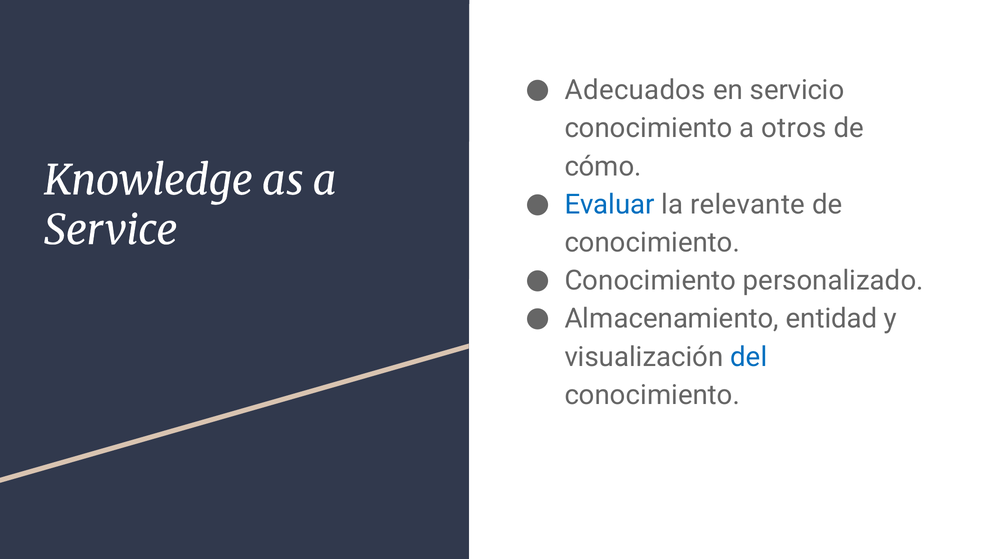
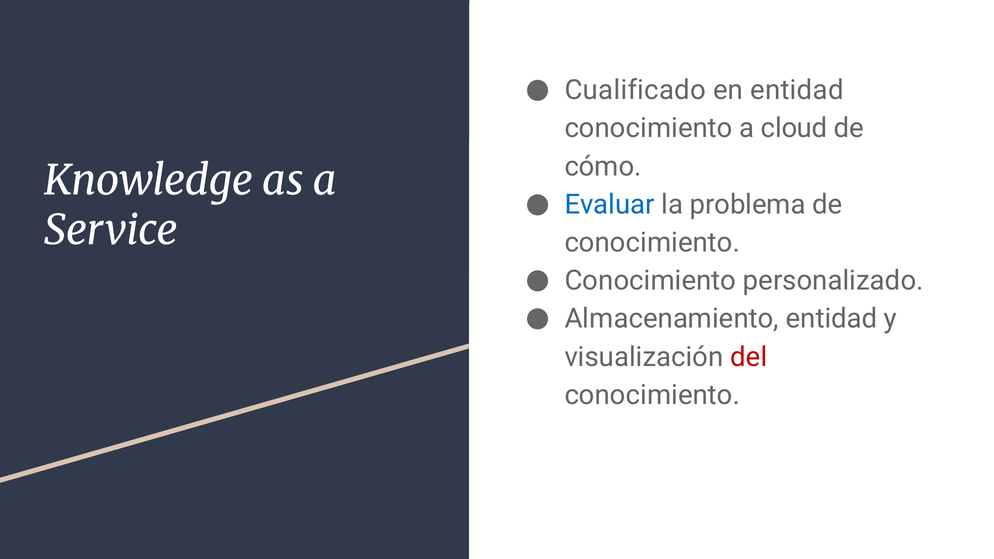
Adecuados: Adecuados -> Cualificado
en servicio: servicio -> entidad
otros: otros -> cloud
relevante: relevante -> problema
del colour: blue -> red
